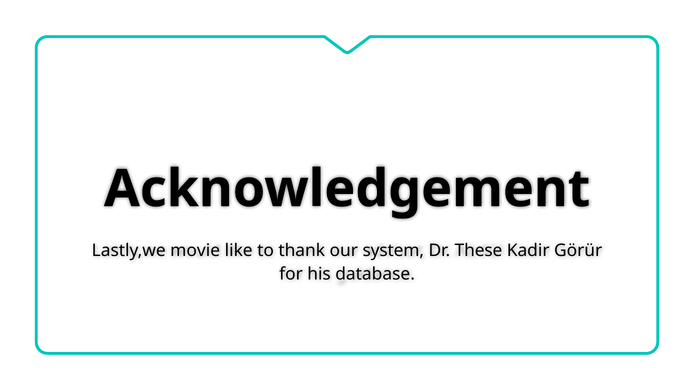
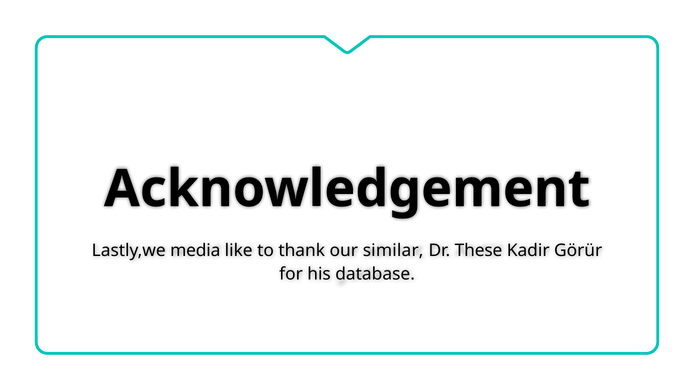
movie: movie -> media
system: system -> similar
